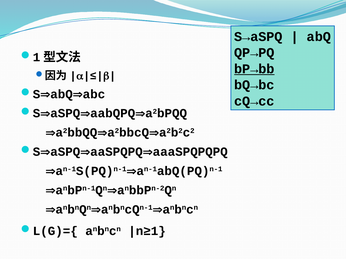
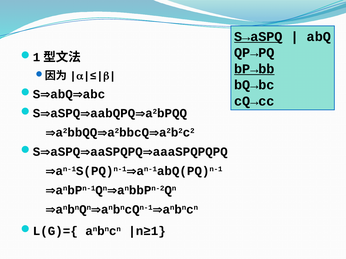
S→aSPQ underline: none -> present
